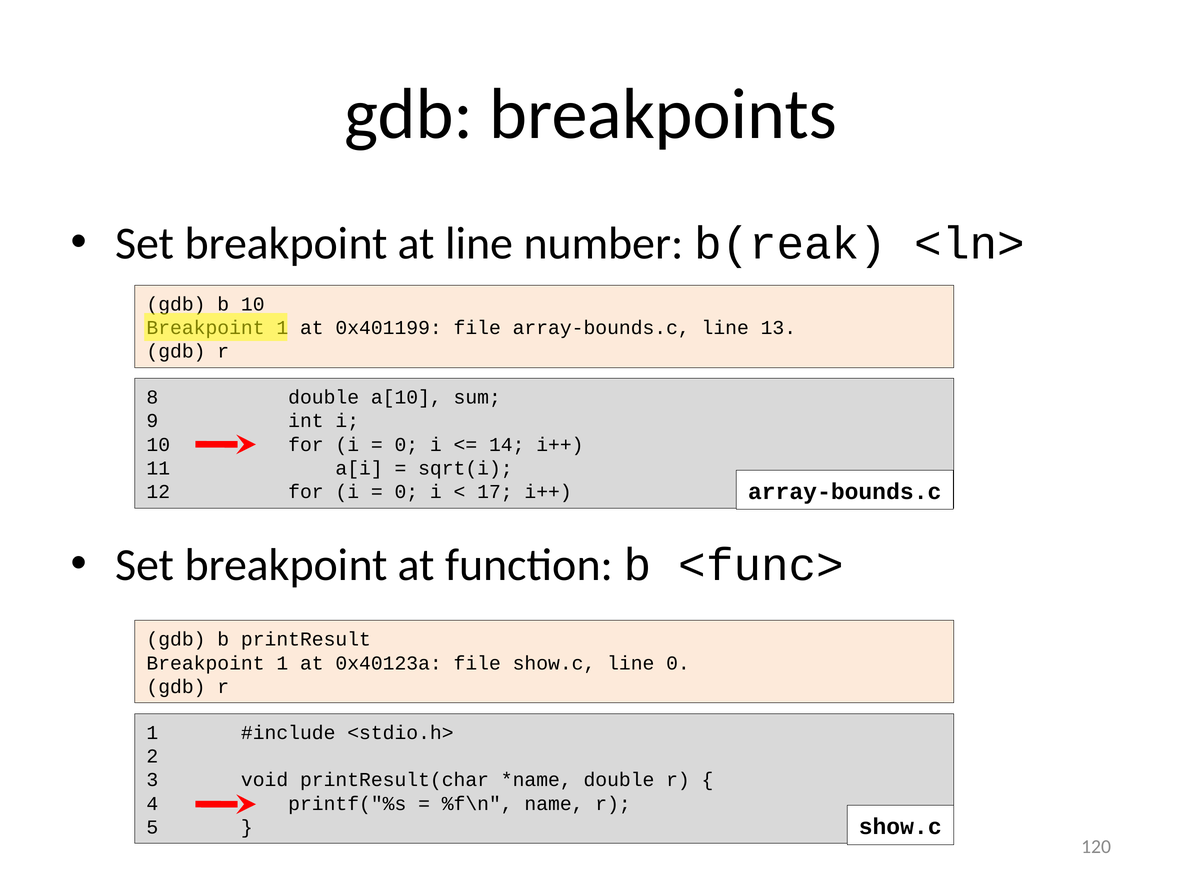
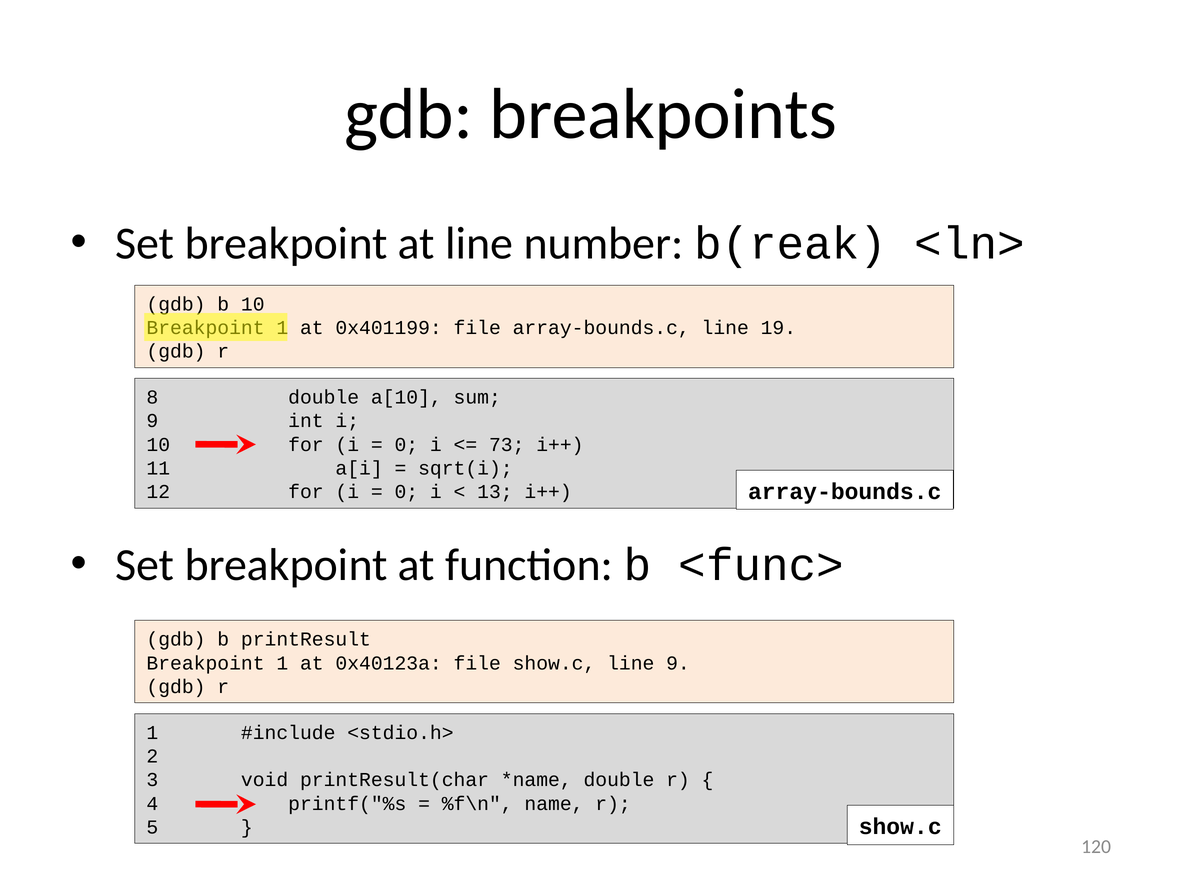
13: 13 -> 19
14: 14 -> 73
17: 17 -> 13
line 0: 0 -> 9
